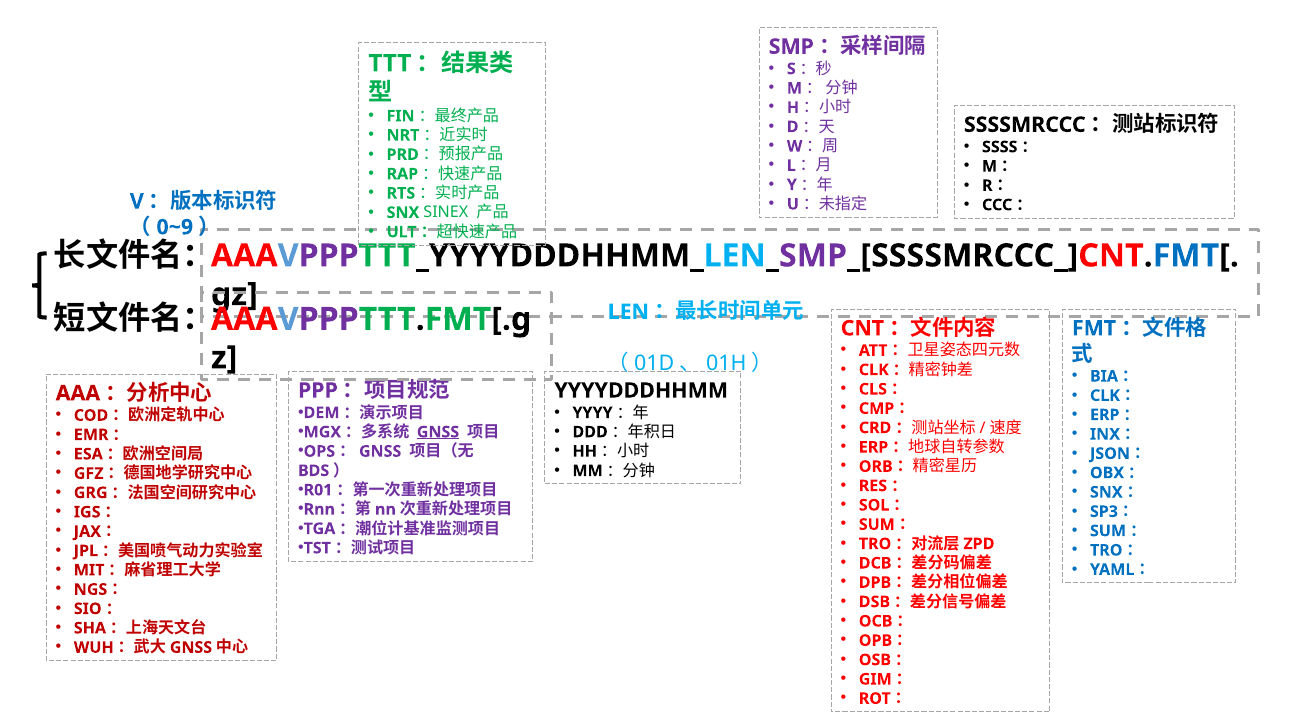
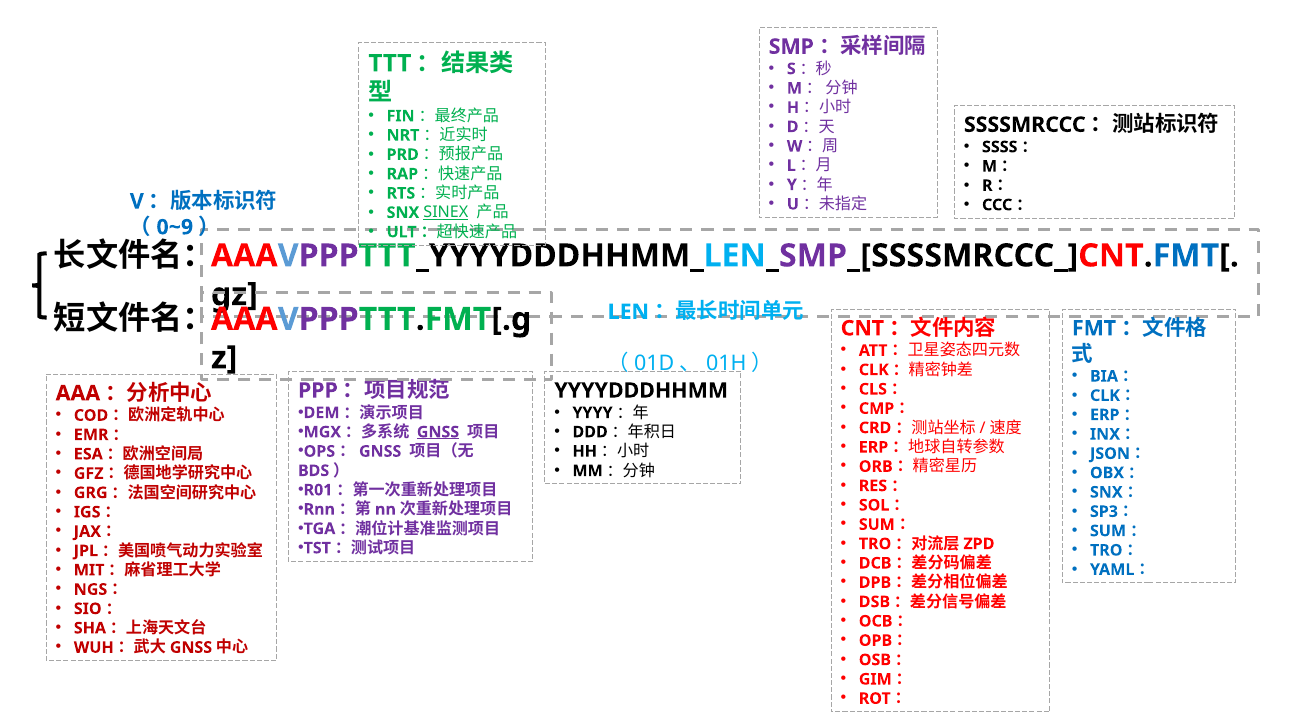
SINEX underline: none -> present
